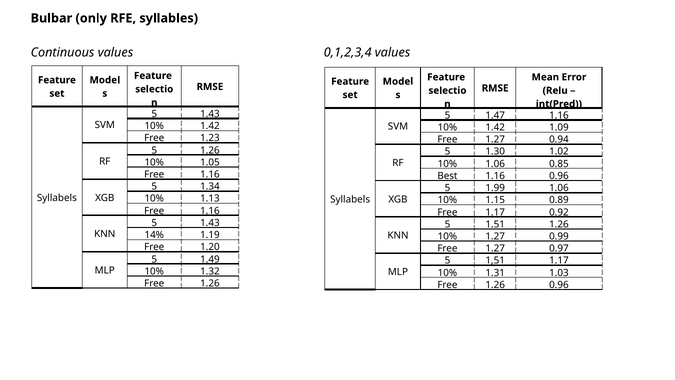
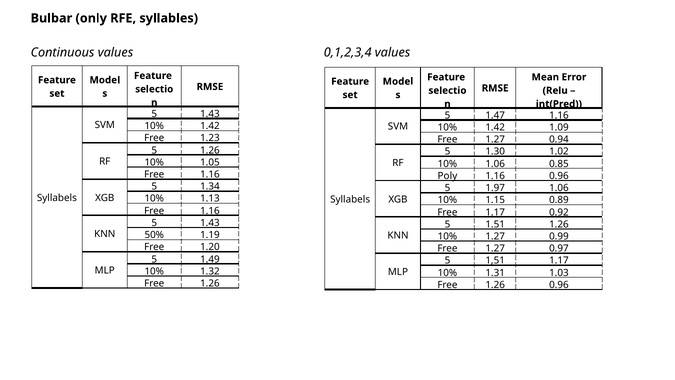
Best: Best -> Poly
1.99: 1.99 -> 1.97
14%: 14% -> 50%
